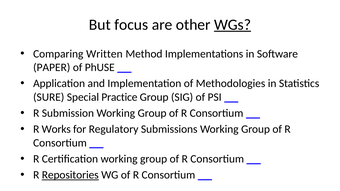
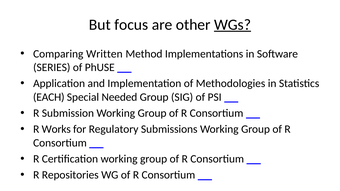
PAPER: PAPER -> SERIES
SURE: SURE -> EACH
Practice: Practice -> Needed
Repositories underline: present -> none
